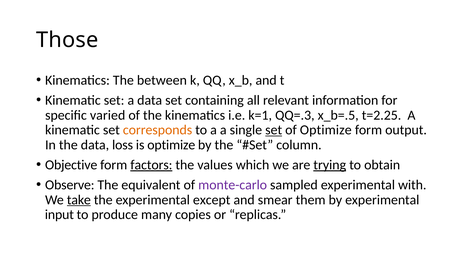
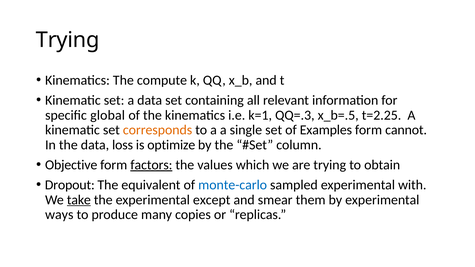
Those at (67, 40): Those -> Trying
between: between -> compute
varied: varied -> global
set at (274, 130) underline: present -> none
of Optimize: Optimize -> Examples
output: output -> cannot
trying at (330, 165) underline: present -> none
Observe: Observe -> Dropout
monte-carlo colour: purple -> blue
input: input -> ways
